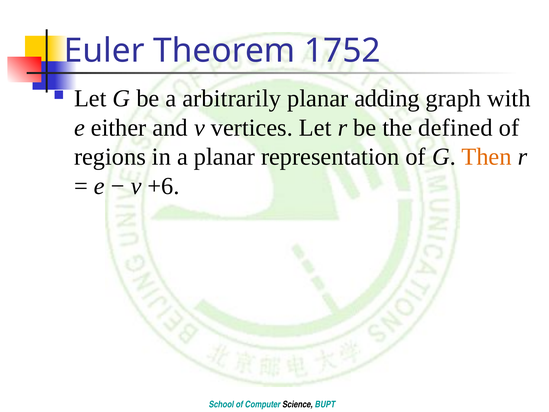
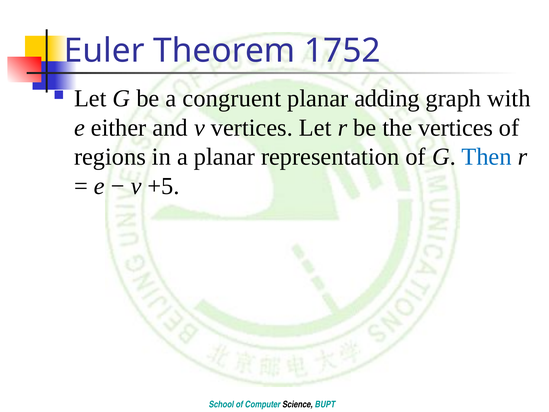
arbitrarily: arbitrarily -> congruent
the defined: defined -> vertices
Then colour: orange -> blue
+6: +6 -> +5
